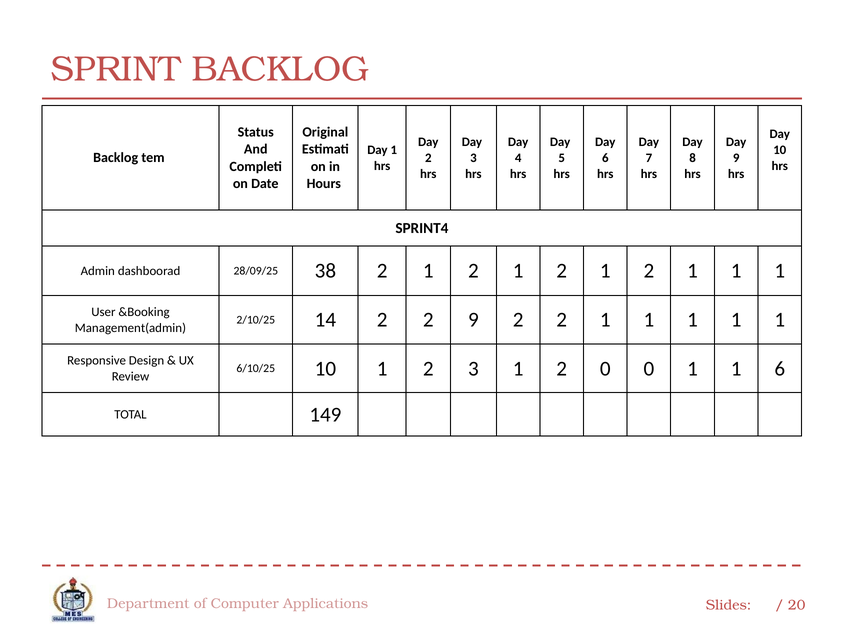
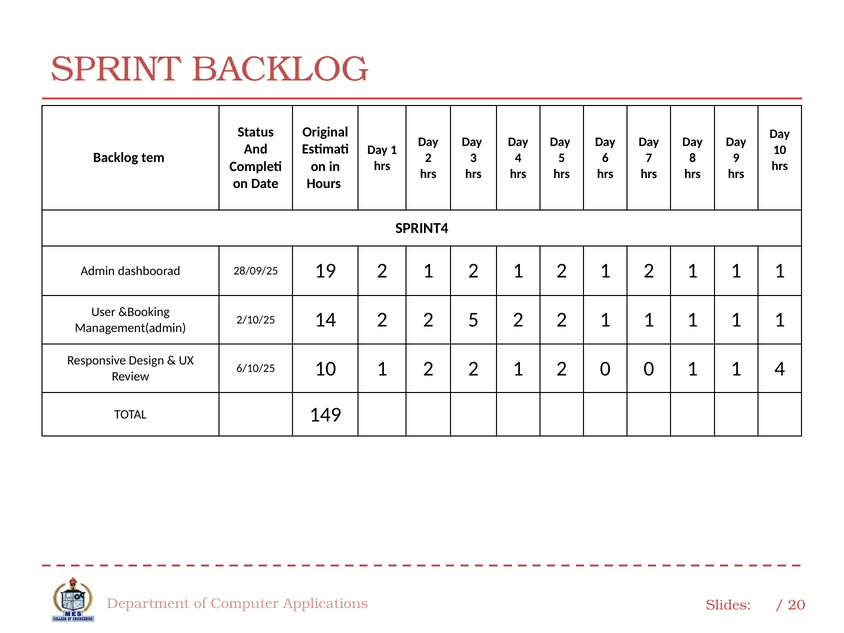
38: 38 -> 19
2 9: 9 -> 5
1 2 3: 3 -> 2
1 6: 6 -> 4
